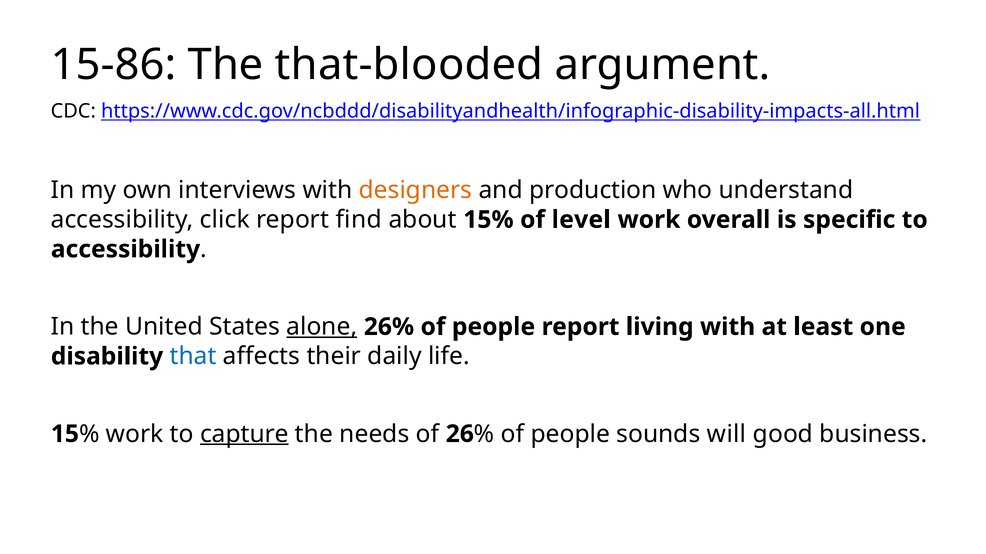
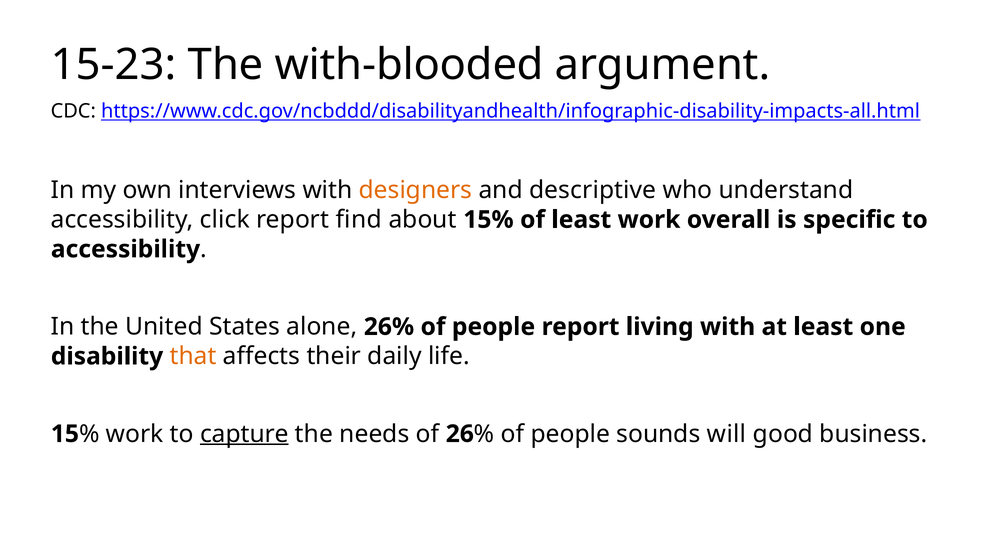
15-86: 15-86 -> 15-23
that-blooded: that-blooded -> with-blooded
production: production -> descriptive
of level: level -> least
alone underline: present -> none
that colour: blue -> orange
